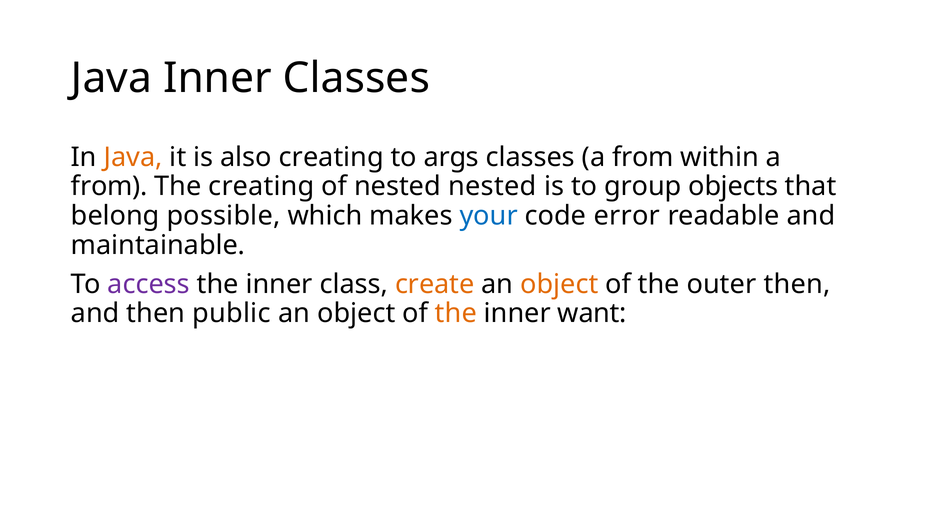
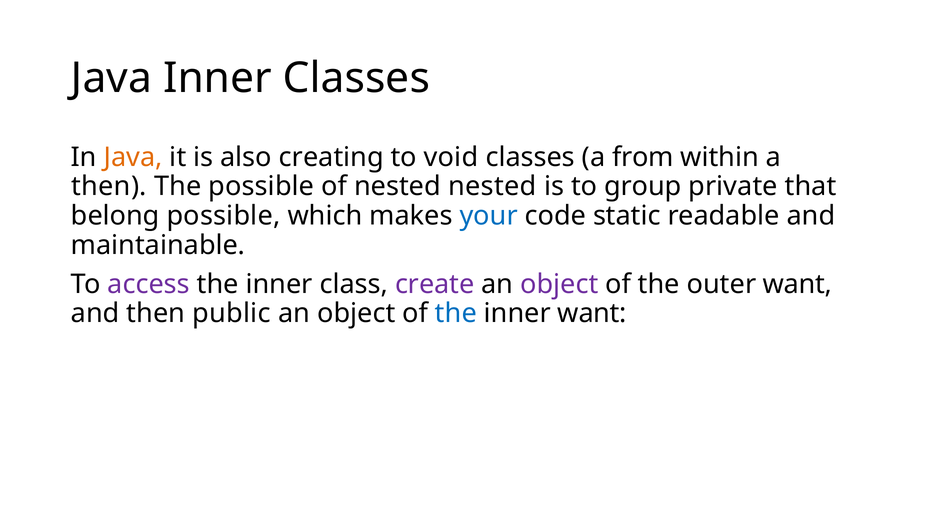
args: args -> void
from at (109, 187): from -> then
The creating: creating -> possible
objects: objects -> private
error: error -> static
create colour: orange -> purple
object at (559, 284) colour: orange -> purple
outer then: then -> want
the at (456, 313) colour: orange -> blue
